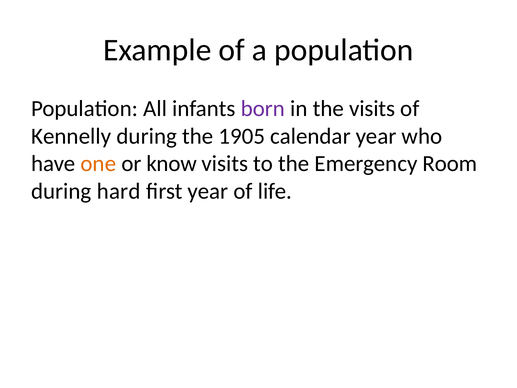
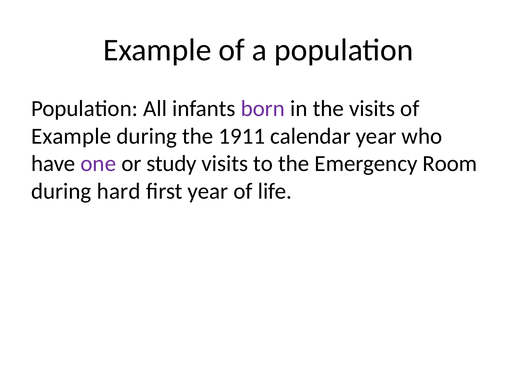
Kennelly at (71, 136): Kennelly -> Example
1905: 1905 -> 1911
one colour: orange -> purple
know: know -> study
